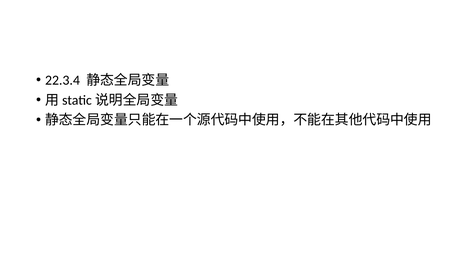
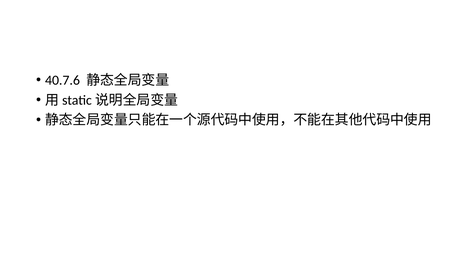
22.3.4: 22.3.4 -> 40.7.6
